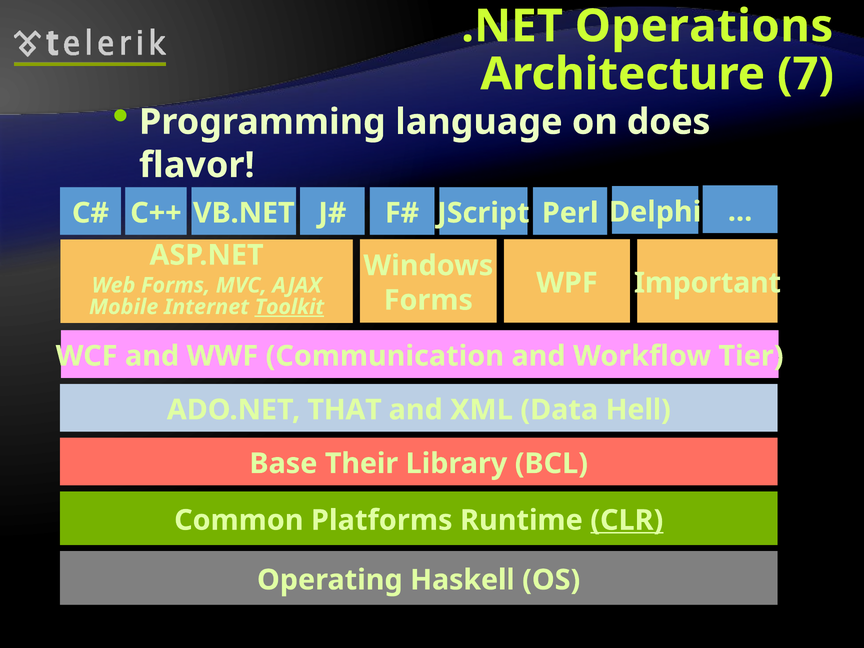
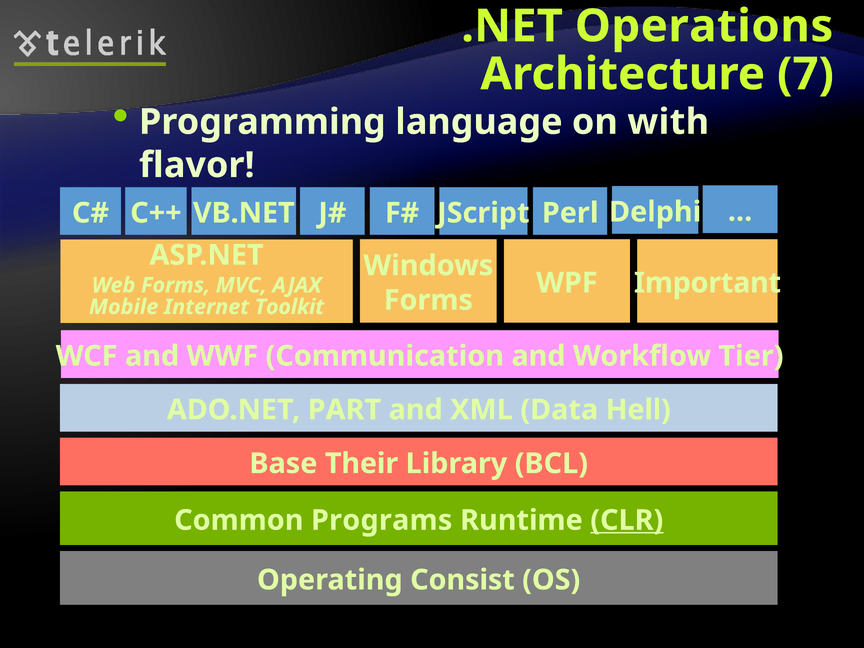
does: does -> with
Toolkit underline: present -> none
THAT: THAT -> PART
Platforms: Platforms -> Programs
Haskell: Haskell -> Consist
